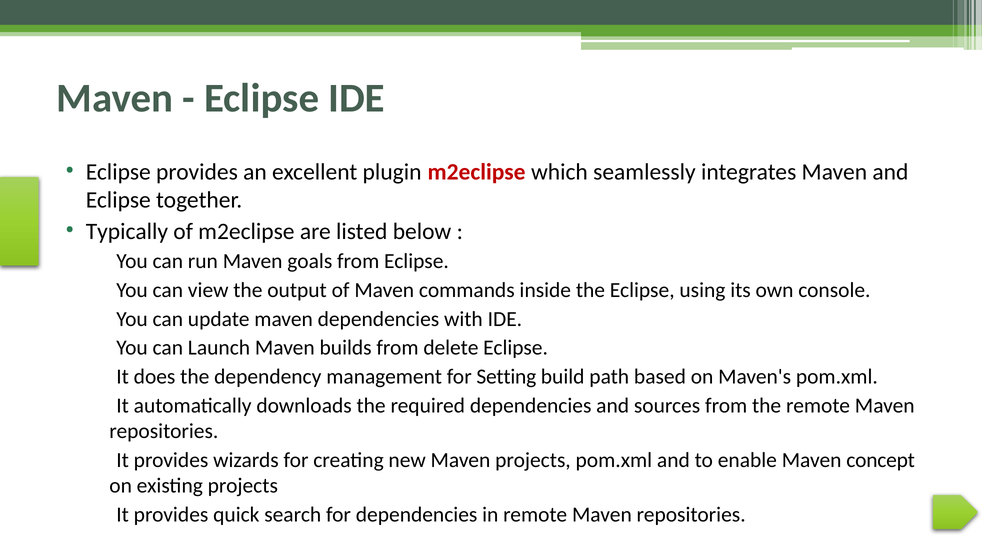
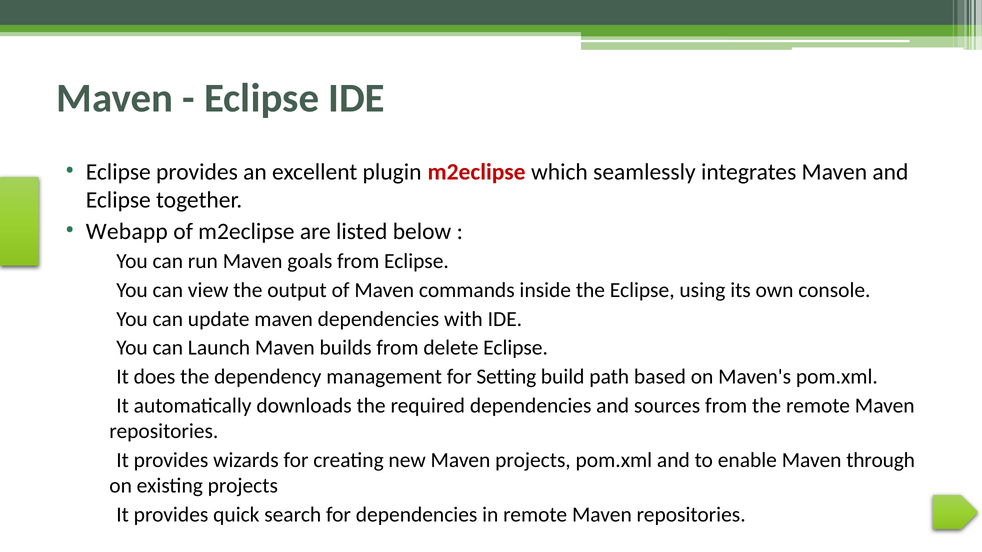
Typically: Typically -> Webapp
concept: concept -> through
